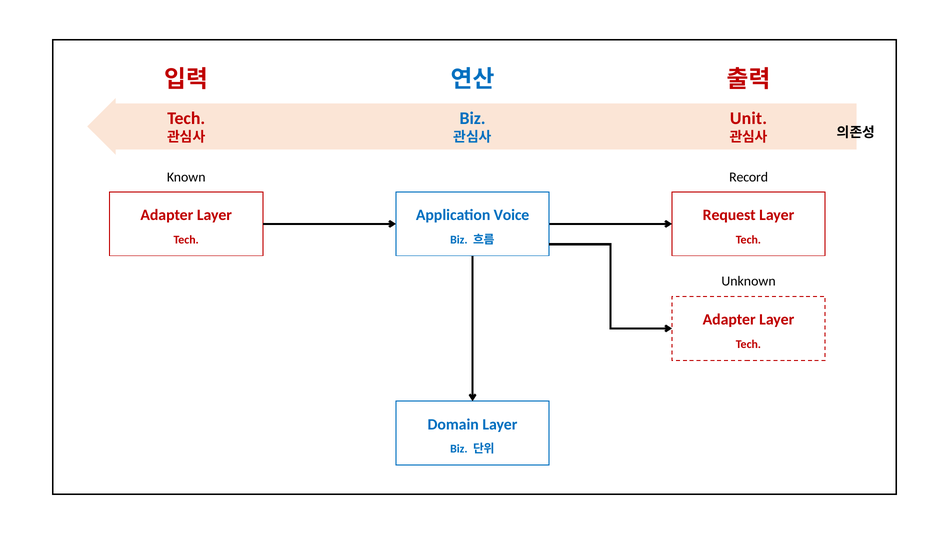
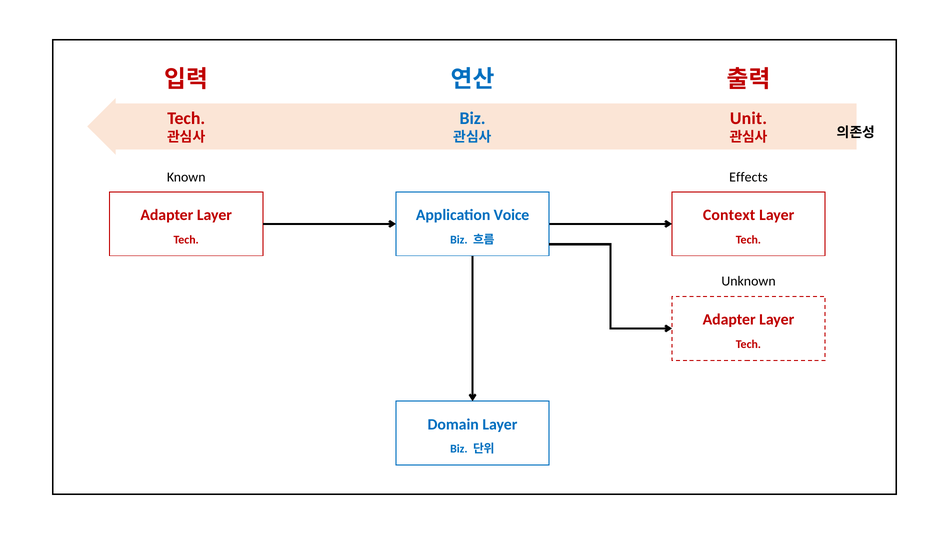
Record: Record -> Effects
Request: Request -> Context
